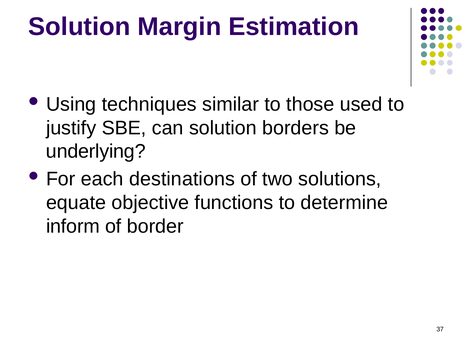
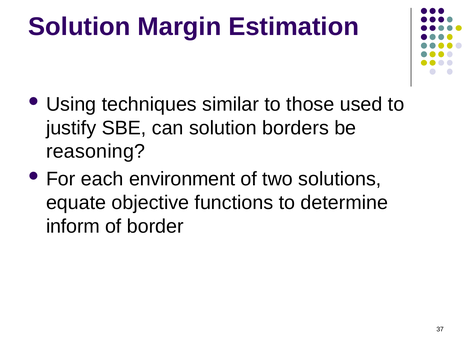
underlying: underlying -> reasoning
destinations: destinations -> environment
